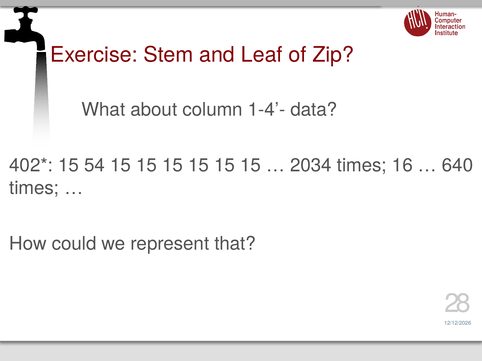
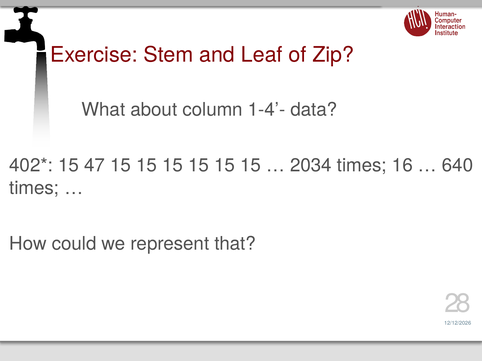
54: 54 -> 47
